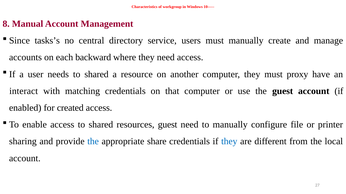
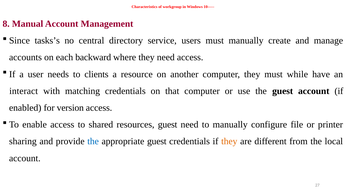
needs to shared: shared -> clients
proxy: proxy -> while
created: created -> version
appropriate share: share -> guest
they at (229, 142) colour: blue -> orange
